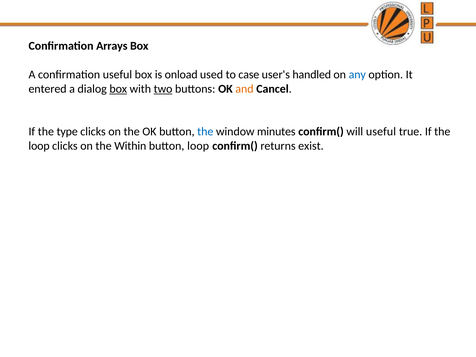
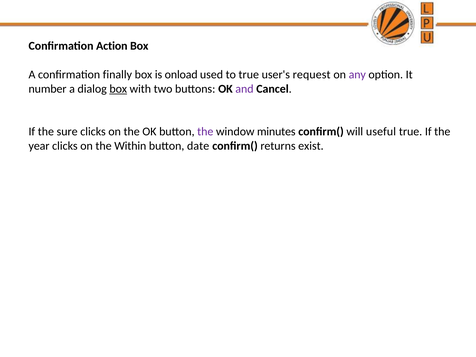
Arrays: Arrays -> Action
confirmation useful: useful -> finally
to case: case -> true
handled: handled -> request
any colour: blue -> purple
entered: entered -> number
two underline: present -> none
and colour: orange -> purple
type: type -> sure
the at (205, 132) colour: blue -> purple
loop at (39, 146): loop -> year
button loop: loop -> date
